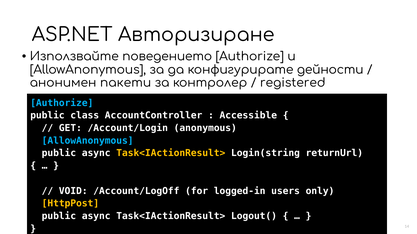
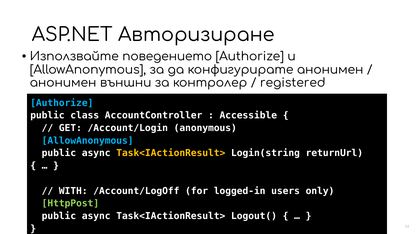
конфигурирате дейности: дейности -> анонимен
пакети: пакети -> външни
VOID: VOID -> WITH
HttpPost colour: yellow -> light green
